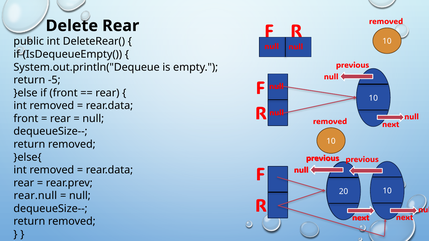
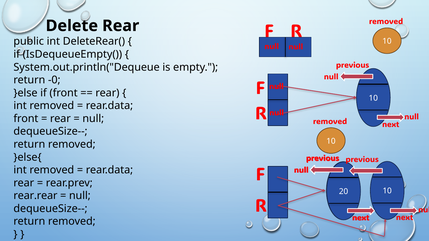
-5: -5 -> -0
rear.null: rear.null -> rear.rear
